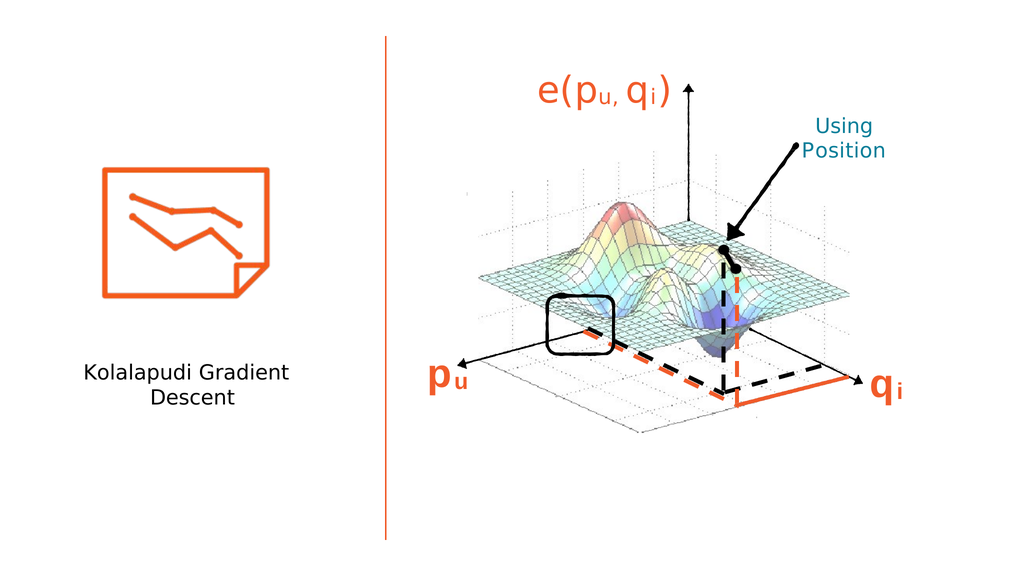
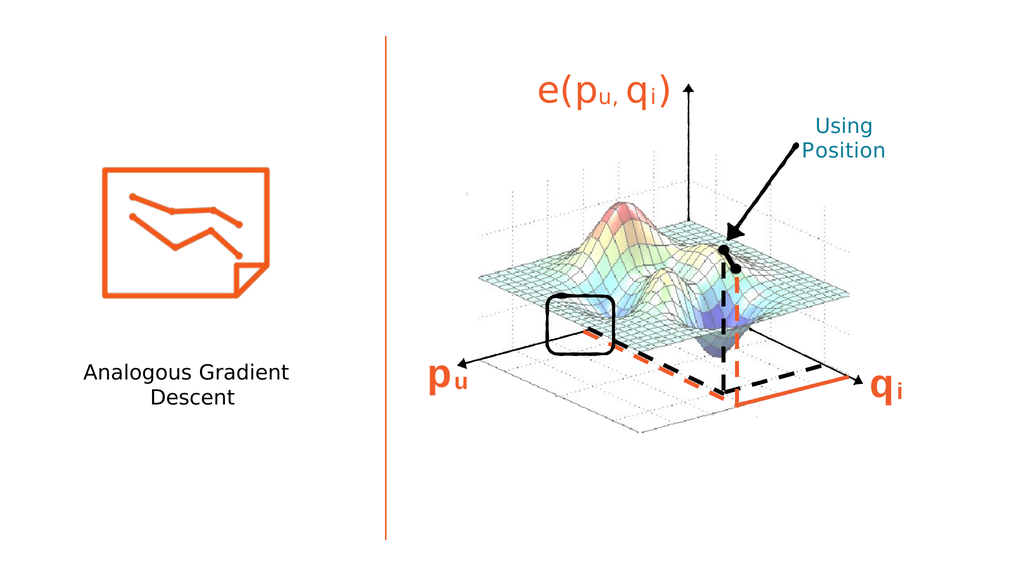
Kolalapudi: Kolalapudi -> Analogous
